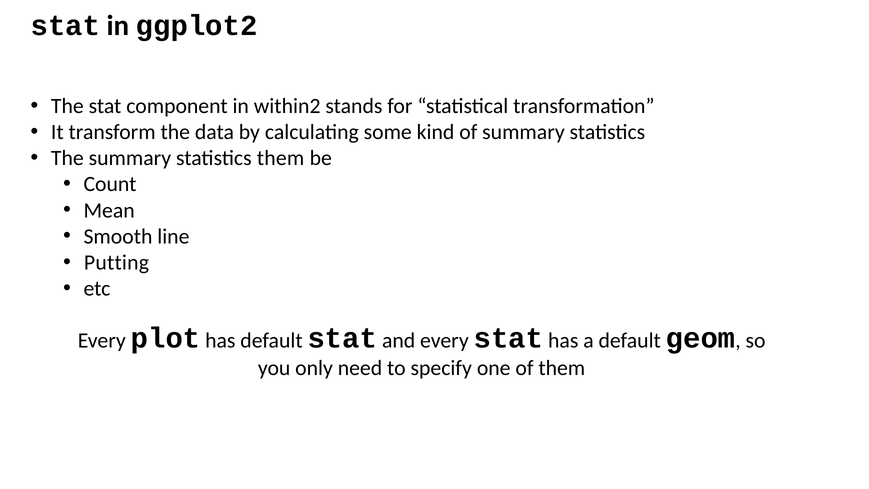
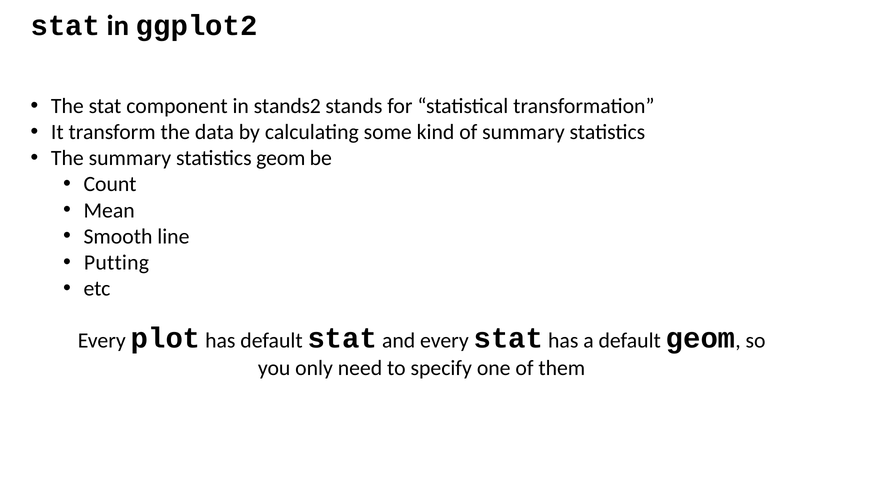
within2: within2 -> stands2
statistics them: them -> geom
